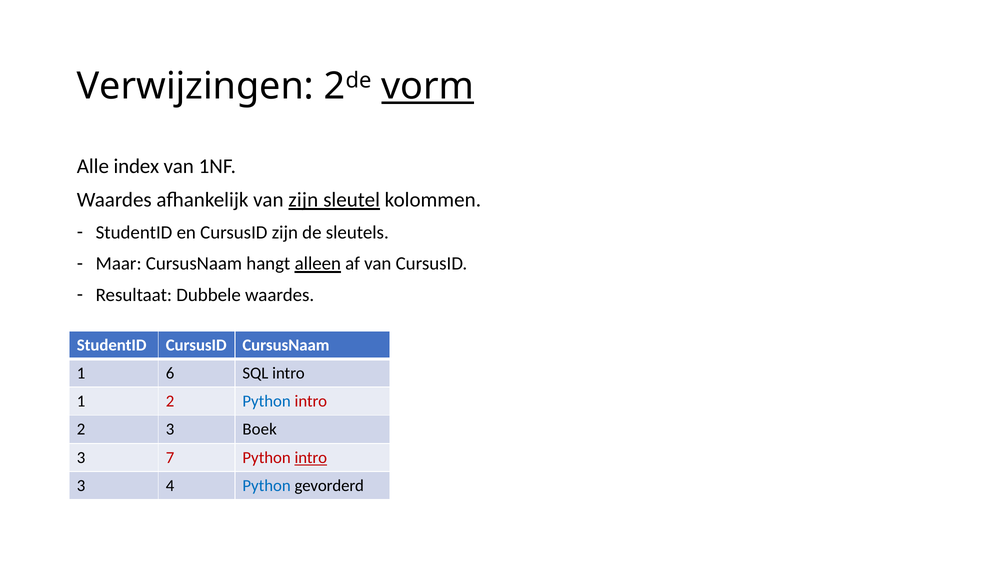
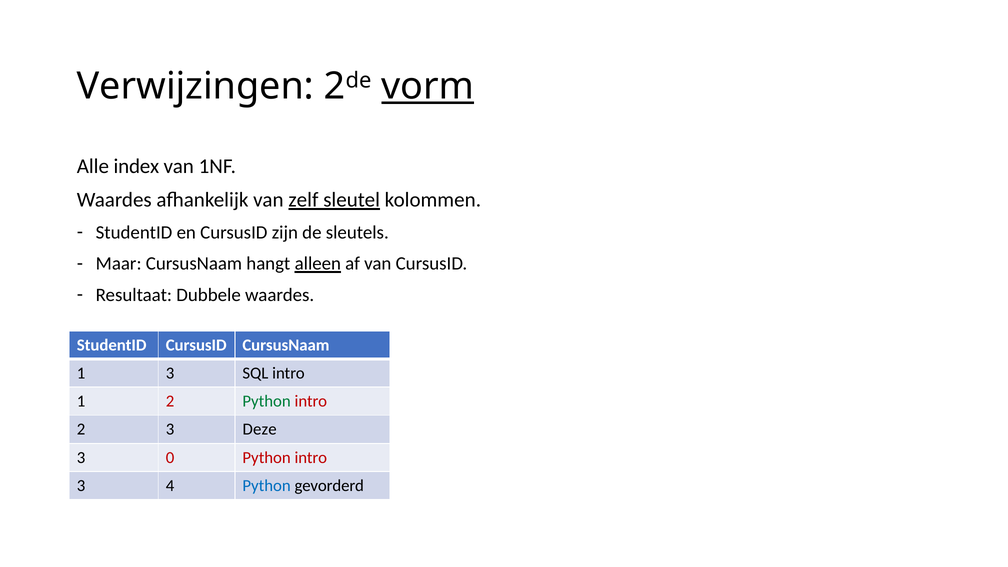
van zijn: zijn -> zelf
1 6: 6 -> 3
Python at (267, 401) colour: blue -> green
Boek: Boek -> Deze
7: 7 -> 0
intro at (311, 458) underline: present -> none
